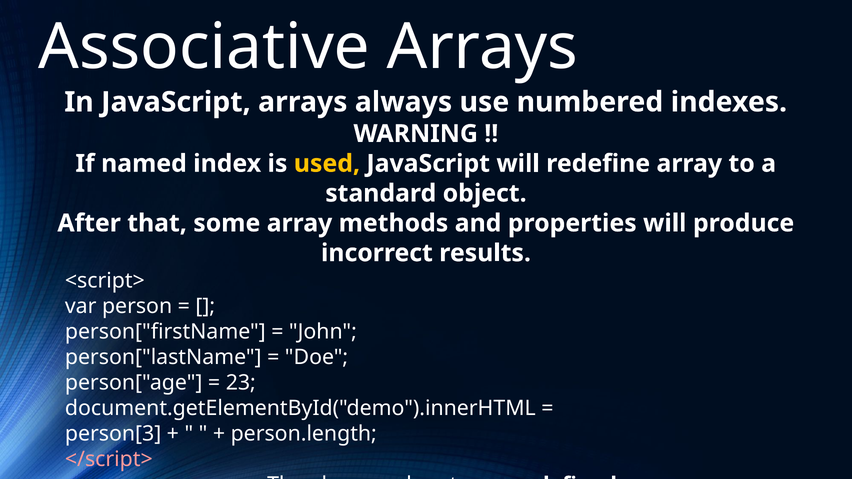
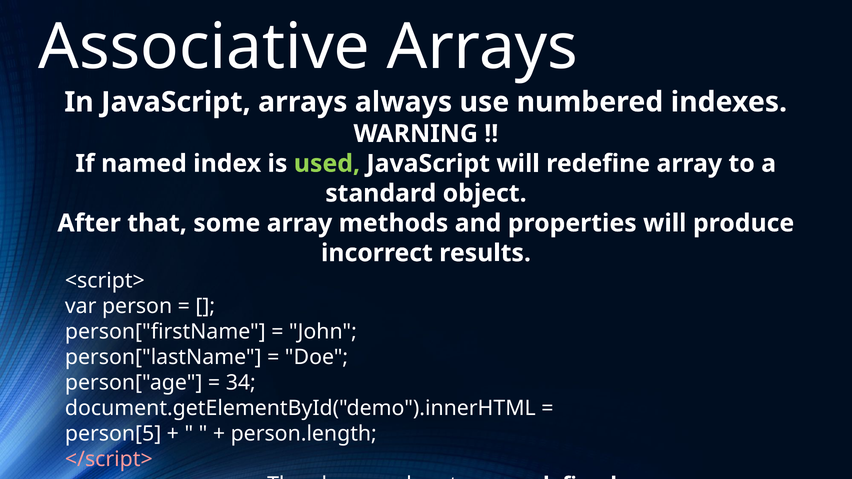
used colour: yellow -> light green
23: 23 -> 34
person[3: person[3 -> person[5
